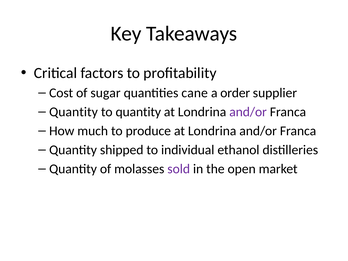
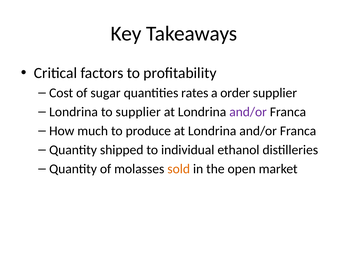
cane: cane -> rates
Quantity at (74, 112): Quantity -> Londrina
to quantity: quantity -> supplier
sold colour: purple -> orange
